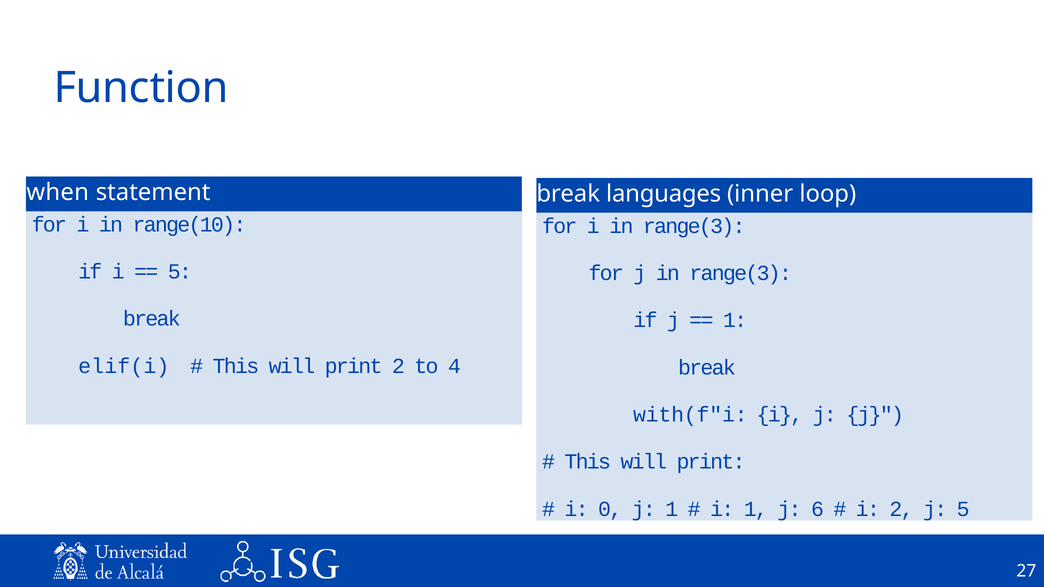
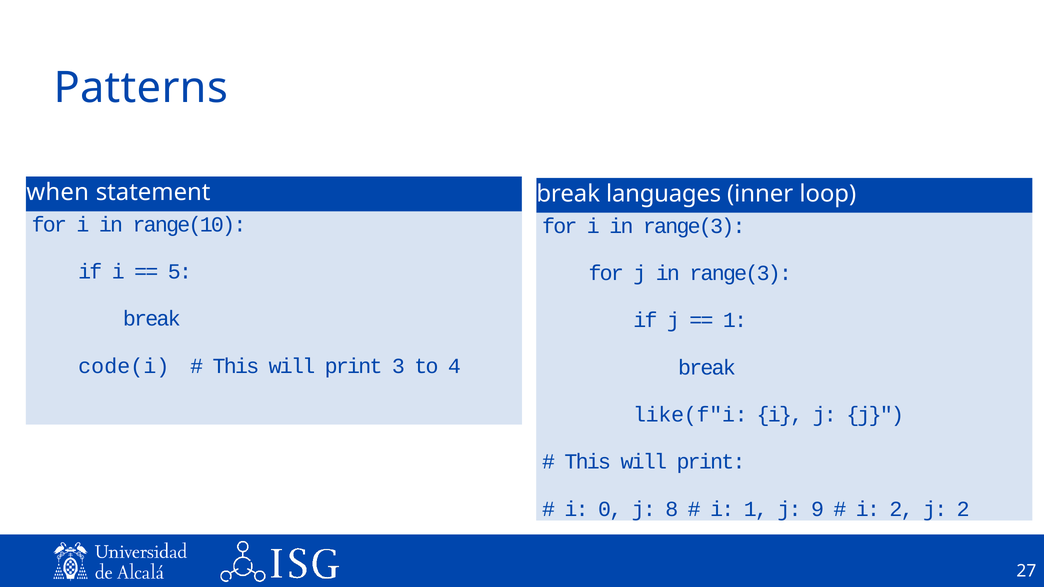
Function: Function -> Patterns
elif(i: elif(i -> code(i
print 2: 2 -> 3
with(f"i: with(f"i -> like(f"i
j 1: 1 -> 8
6: 6 -> 9
j 5: 5 -> 2
